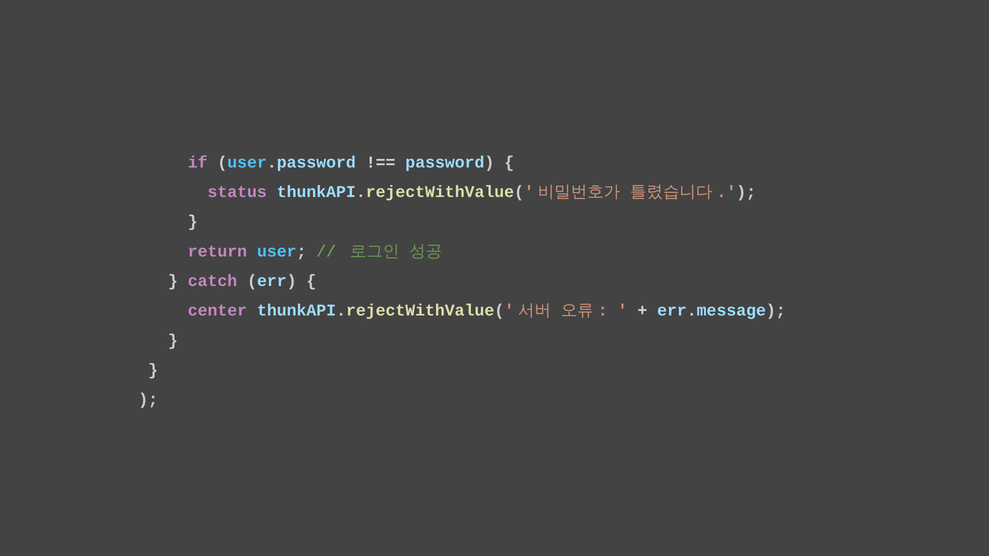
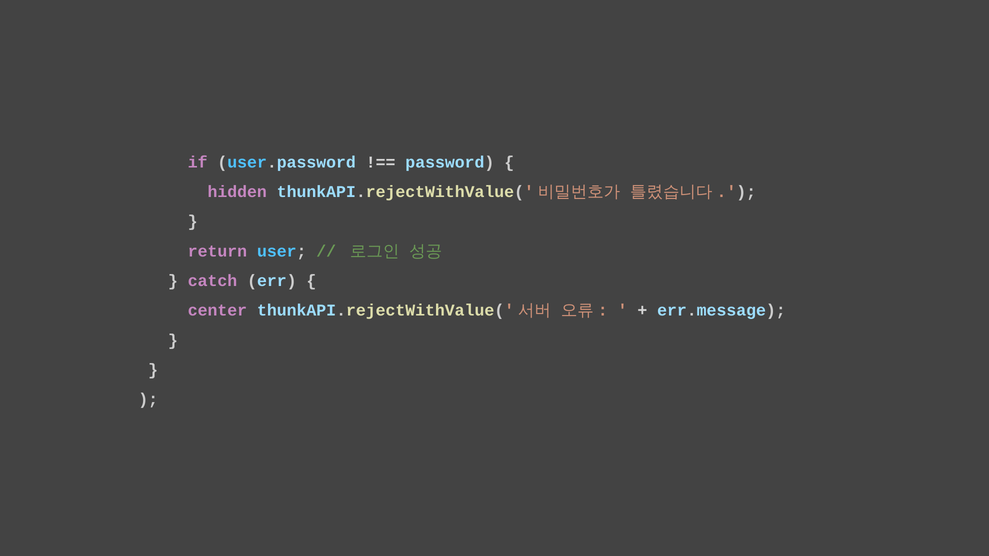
status: status -> hidden
